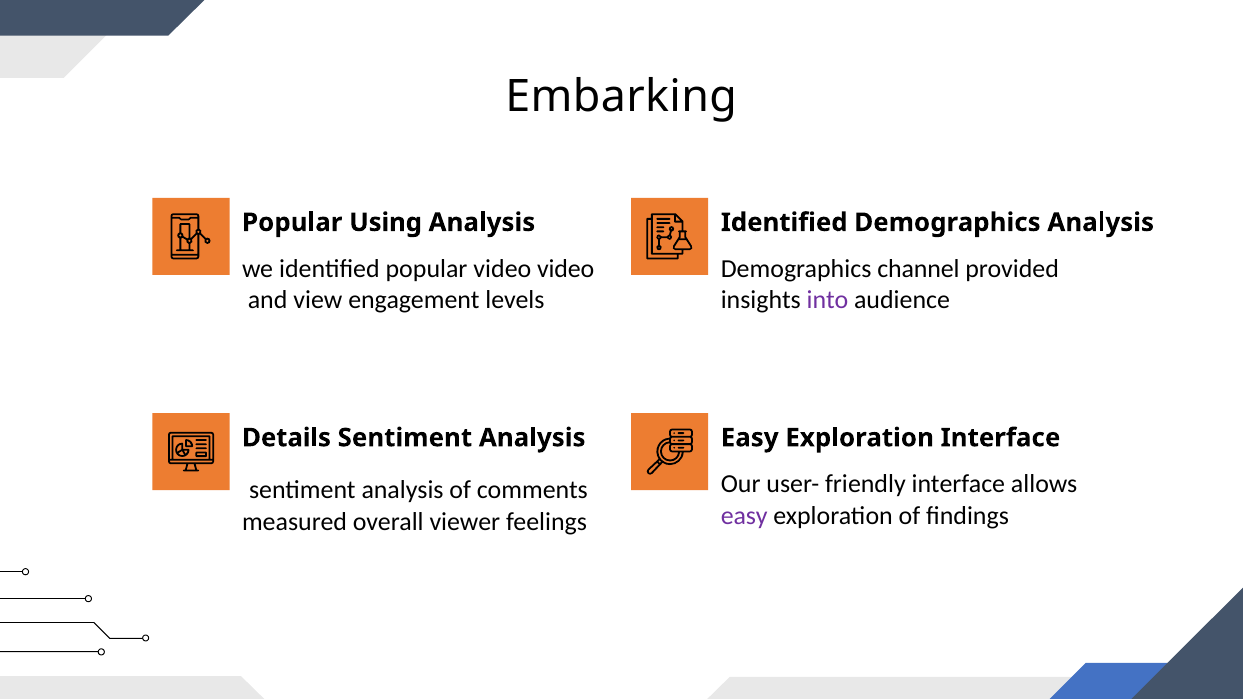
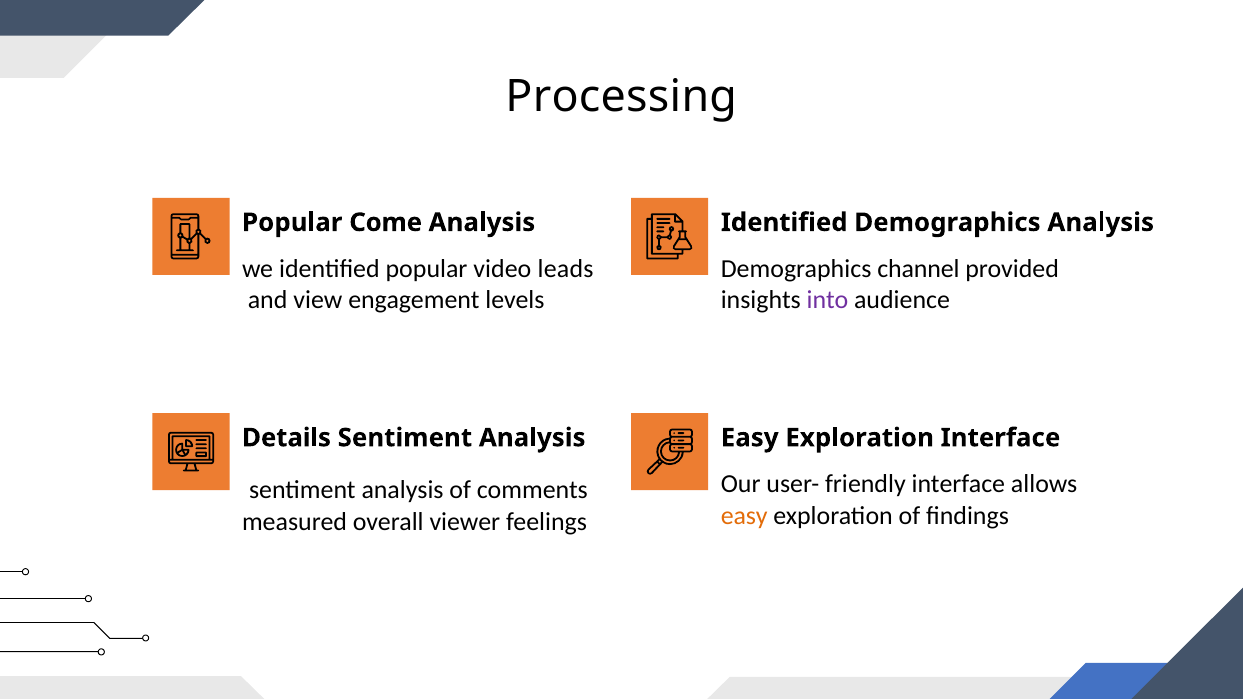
Embarking: Embarking -> Processing
Using: Using -> Come
video video: video -> leads
easy at (744, 516) colour: purple -> orange
